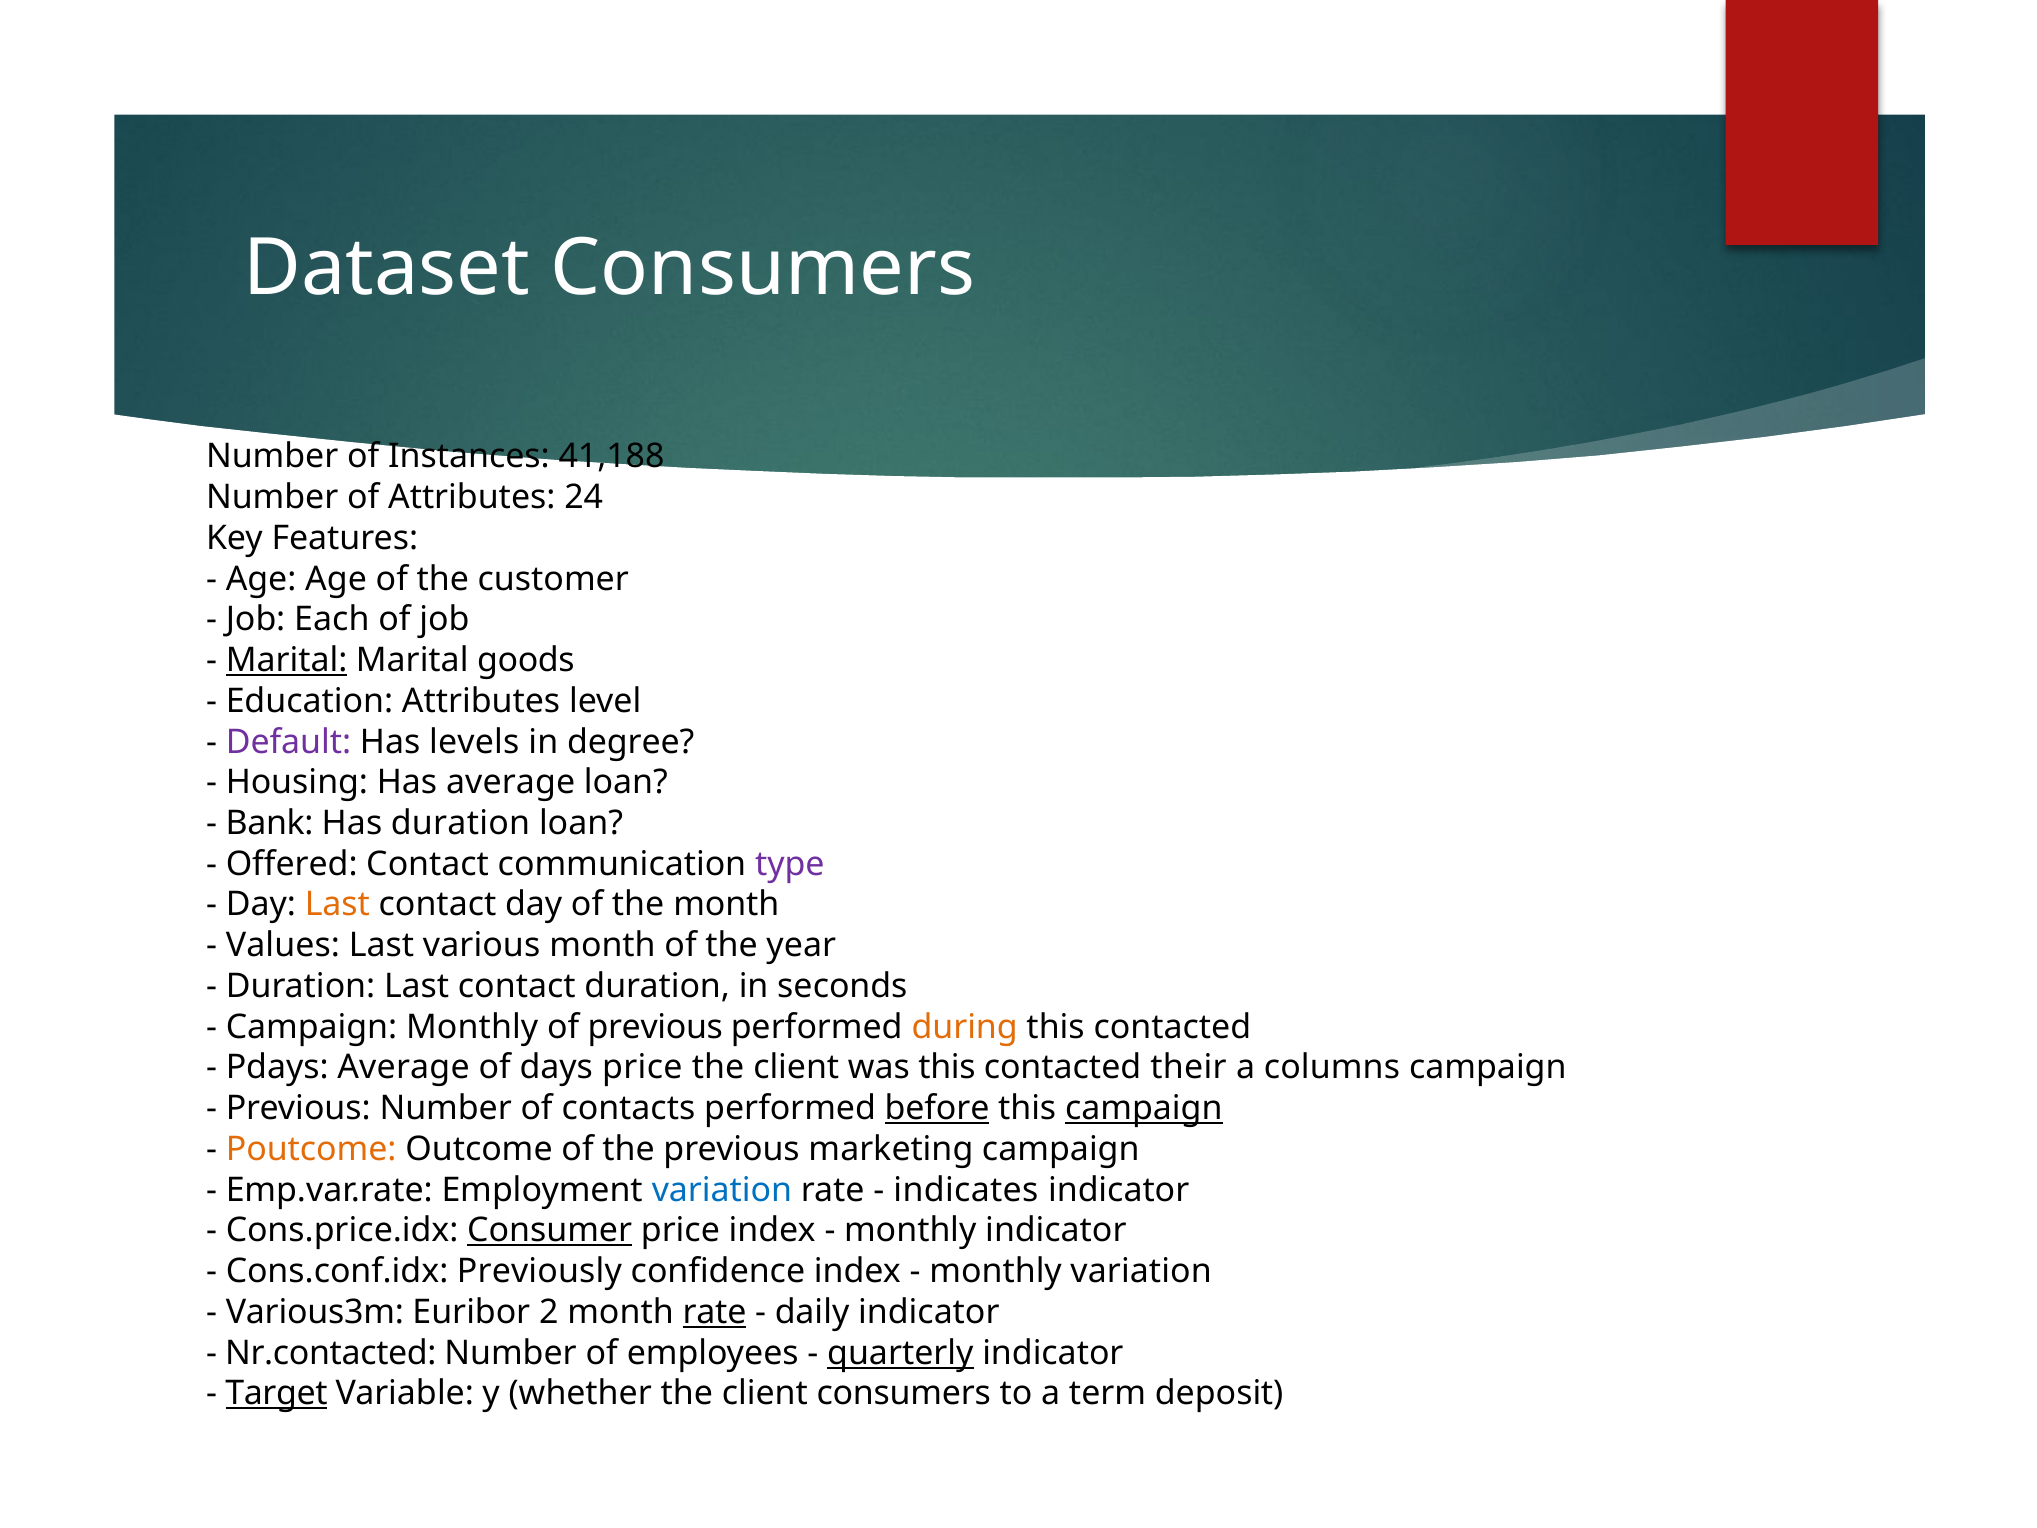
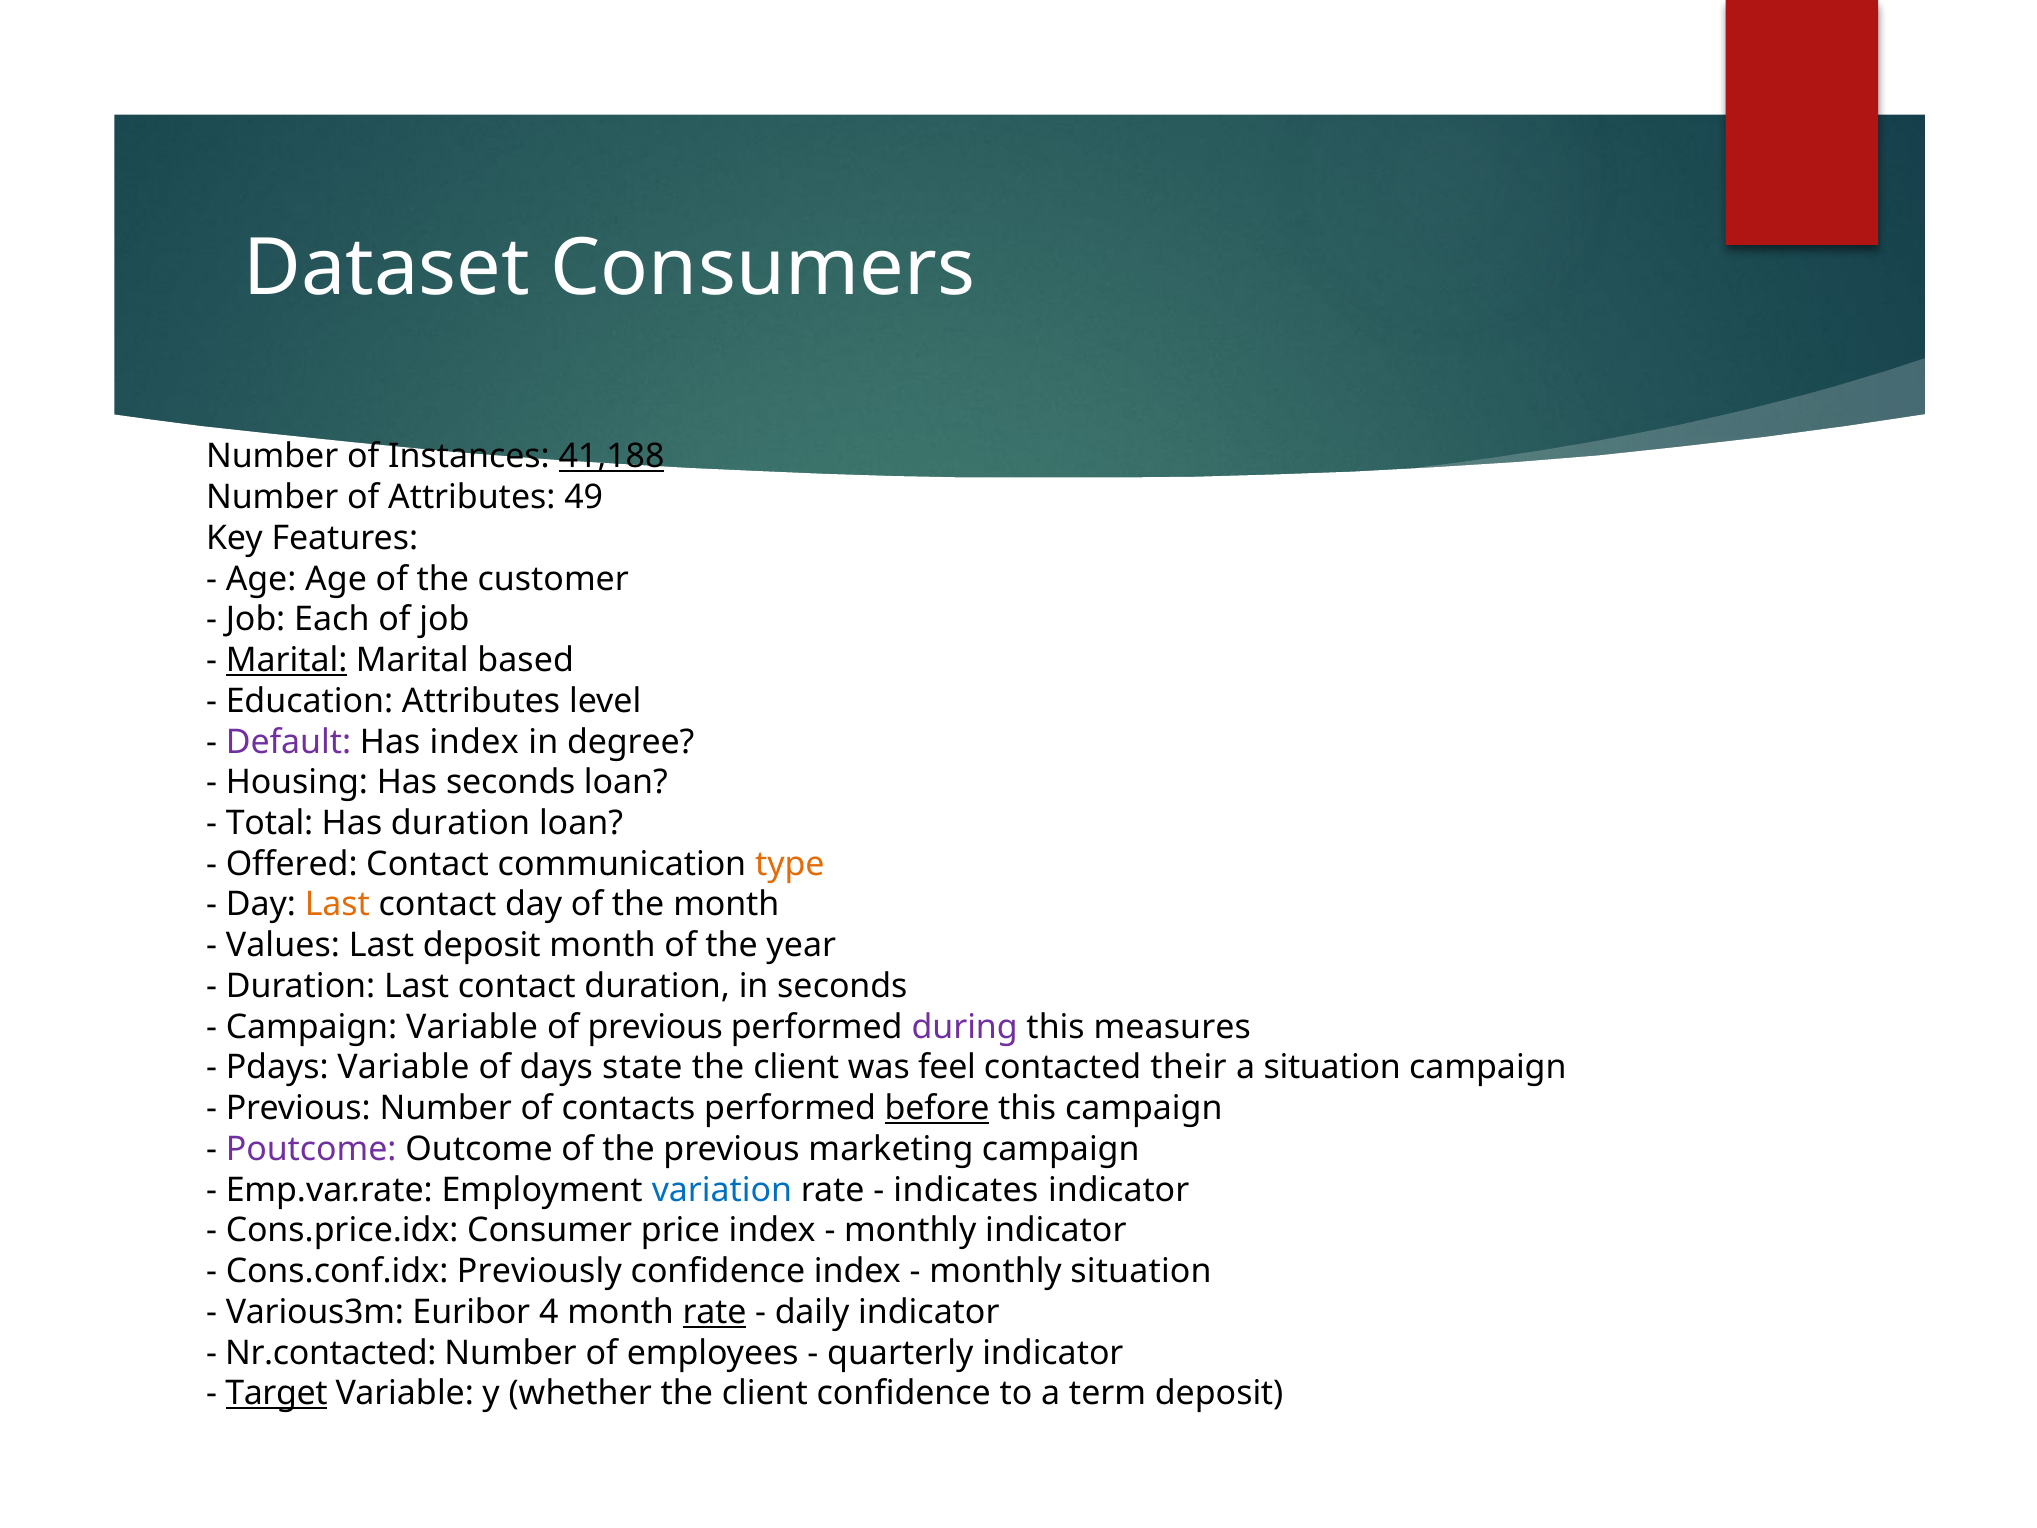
41,188 underline: none -> present
24: 24 -> 49
goods: goods -> based
Has levels: levels -> index
Has average: average -> seconds
Bank: Bank -> Total
type colour: purple -> orange
Last various: various -> deposit
Campaign Monthly: Monthly -> Variable
during colour: orange -> purple
contacted at (1172, 1027): contacted -> measures
Pdays Average: Average -> Variable
days price: price -> state
was this: this -> feel
a columns: columns -> situation
campaign at (1144, 1108) underline: present -> none
Poutcome colour: orange -> purple
Consumer underline: present -> none
monthly variation: variation -> situation
2: 2 -> 4
quarterly underline: present -> none
client consumers: consumers -> confidence
